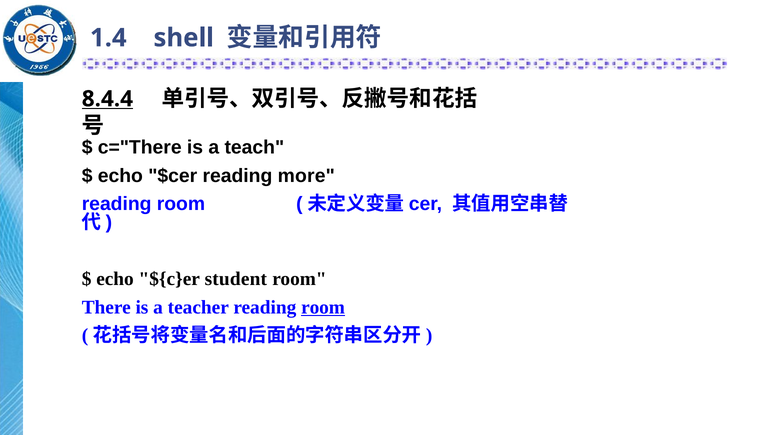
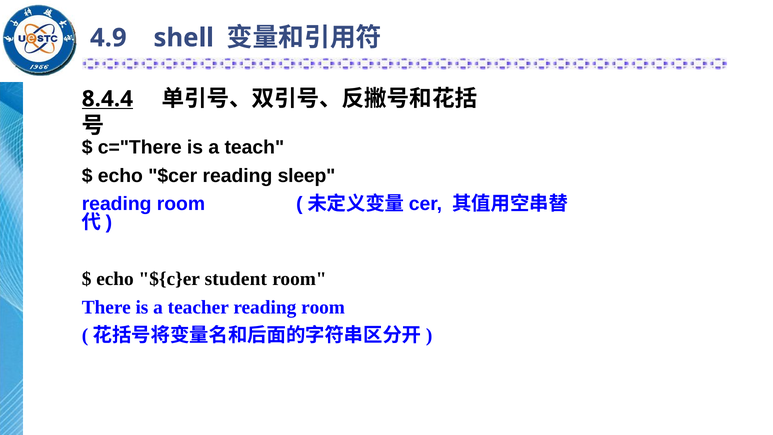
1.4: 1.4 -> 4.9
more: more -> sleep
room at (323, 307) underline: present -> none
